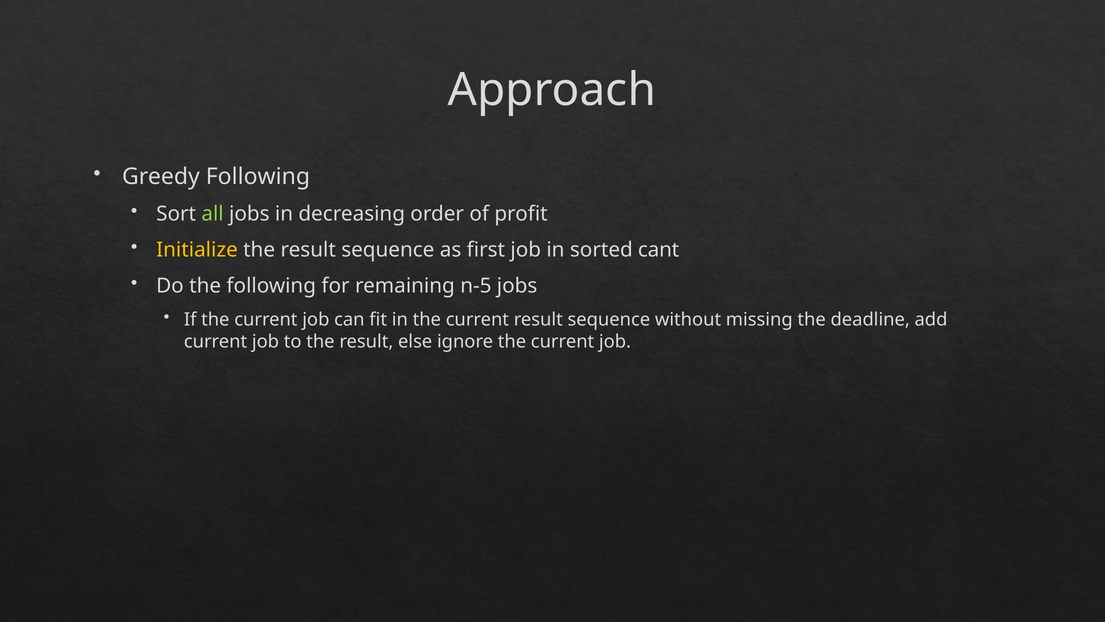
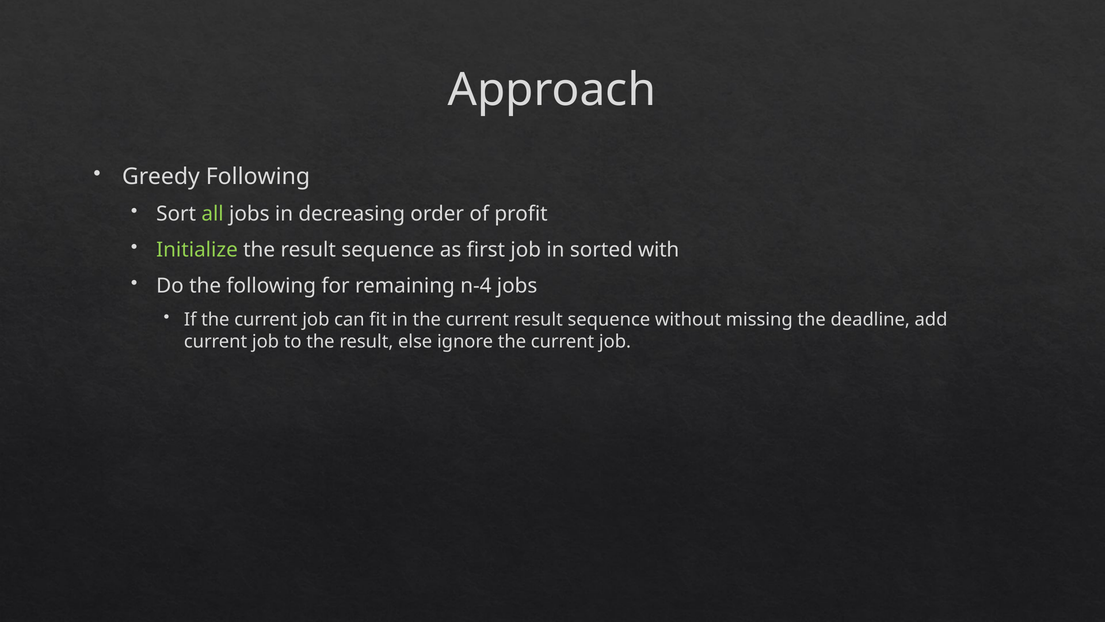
Initialize colour: yellow -> light green
cant: cant -> with
n-5: n-5 -> n-4
